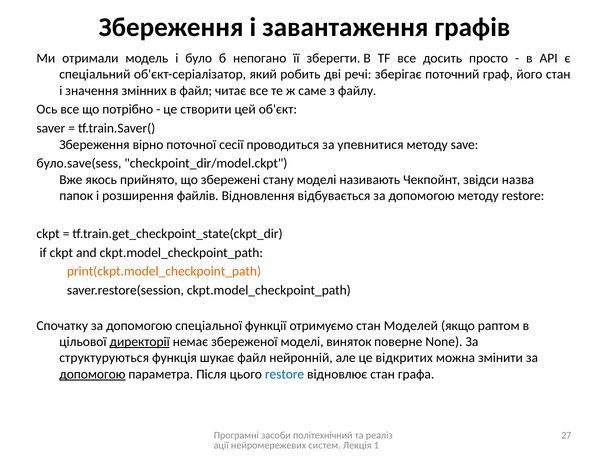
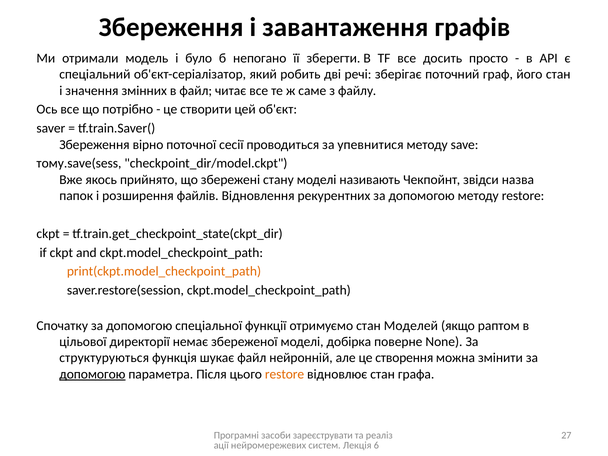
було.save(sess: було.save(sess -> тому.save(sess
відбувається: відбувається -> рекурентних
директорії underline: present -> none
виняток: виняток -> добірка
відкритих: відкритих -> створення
restore at (285, 374) colour: blue -> orange
політехнічний: політехнічний -> зареєструвати
1: 1 -> 6
